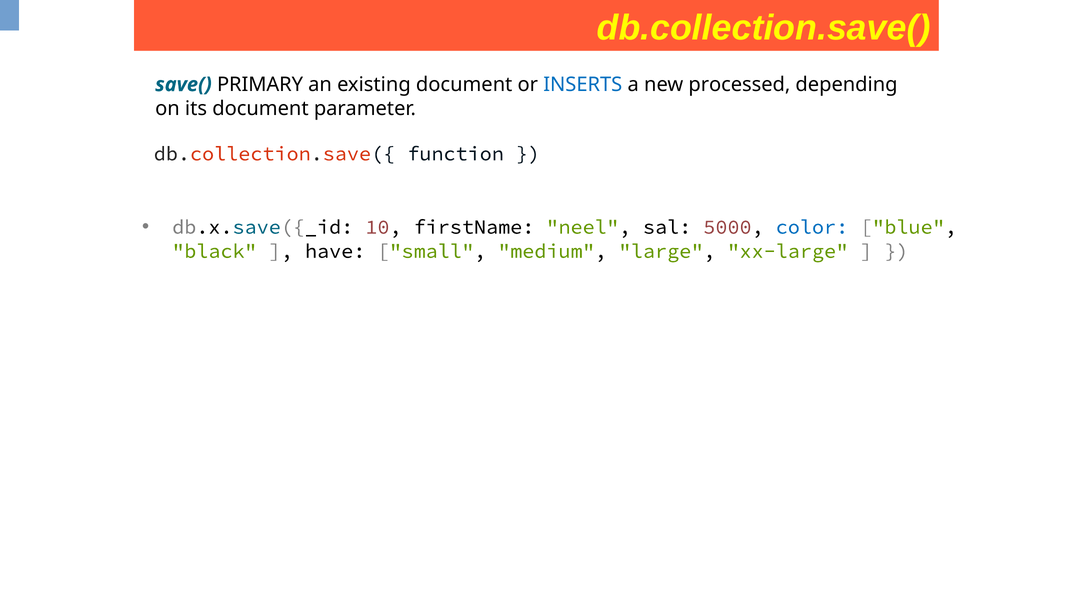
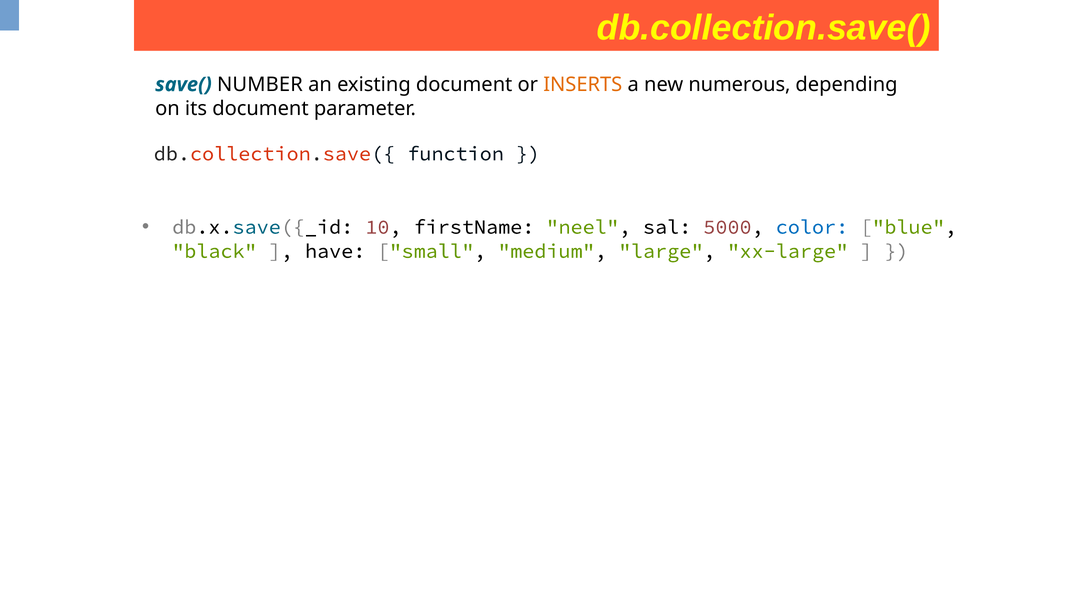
PRIMARY: PRIMARY -> NUMBER
INSERTS colour: blue -> orange
processed: processed -> numerous
